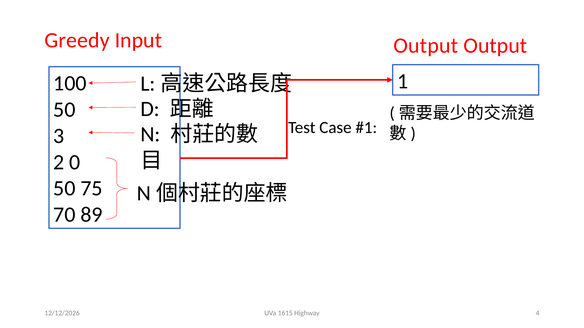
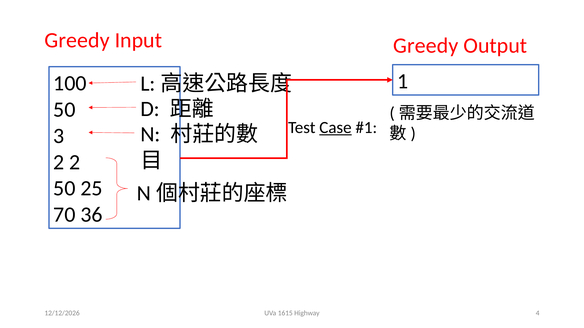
Input Output: Output -> Greedy
Case underline: none -> present
2 0: 0 -> 2
75: 75 -> 25
89: 89 -> 36
